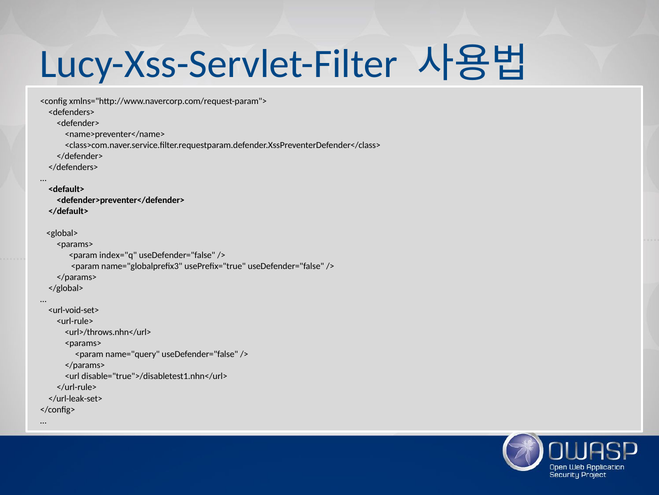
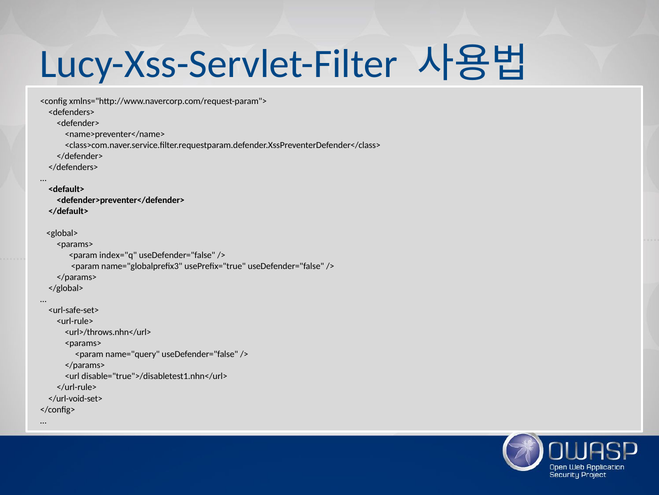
<url-void-set>: <url-void-set> -> <url-safe-set>
</url-leak-set>: </url-leak-set> -> </url-void-set>
